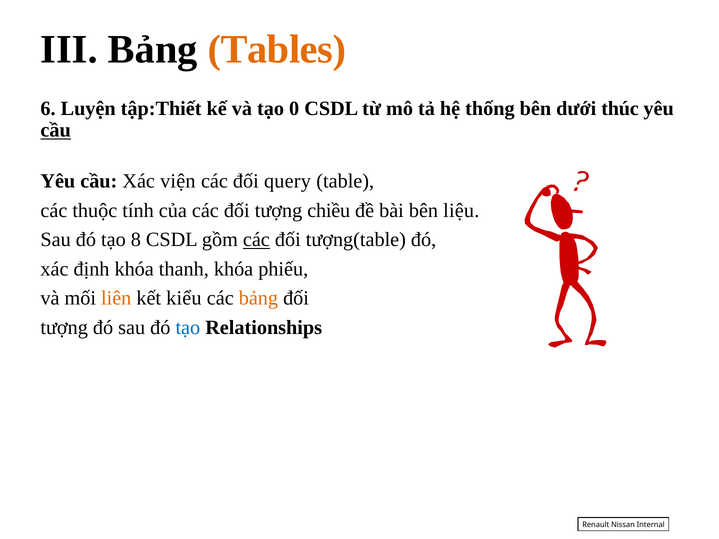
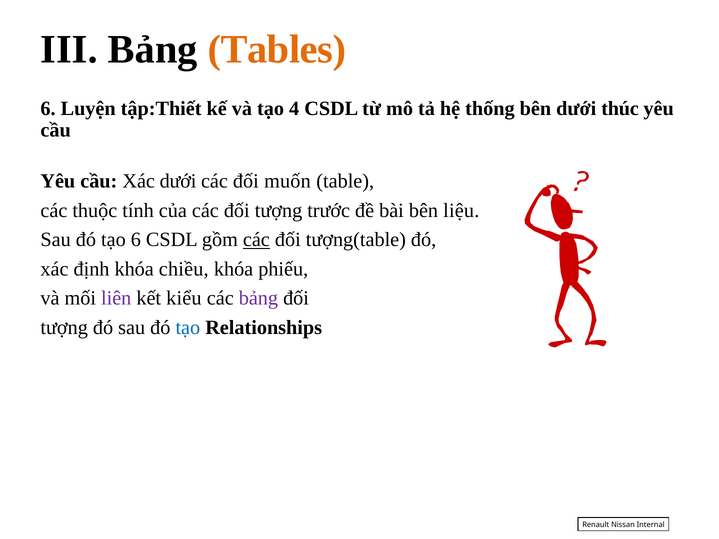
0: 0 -> 4
cầu at (56, 130) underline: present -> none
Xác viện: viện -> dưới
query: query -> muốn
chiều: chiều -> trước
tạo 8: 8 -> 6
thanh: thanh -> chiều
liên colour: orange -> purple
bảng at (258, 298) colour: orange -> purple
